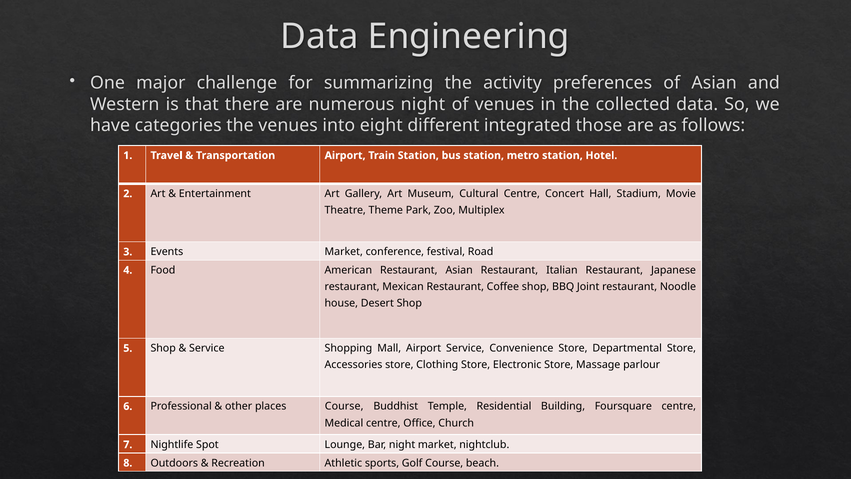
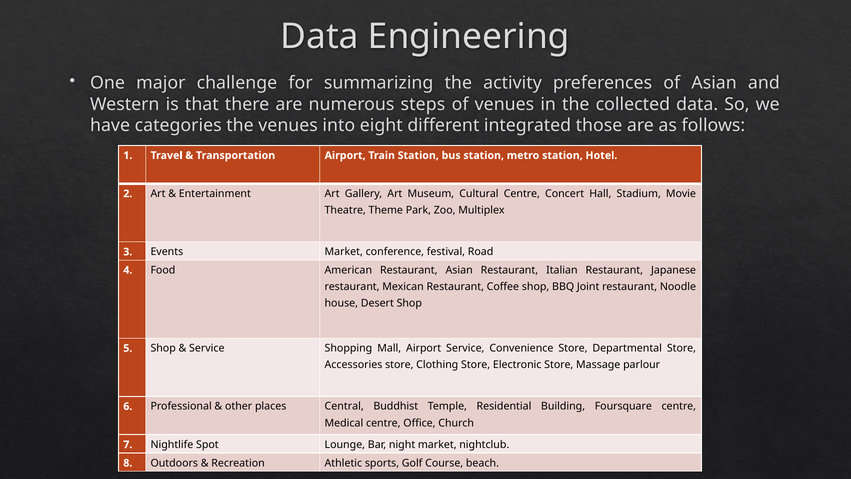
numerous night: night -> steps
places Course: Course -> Central
